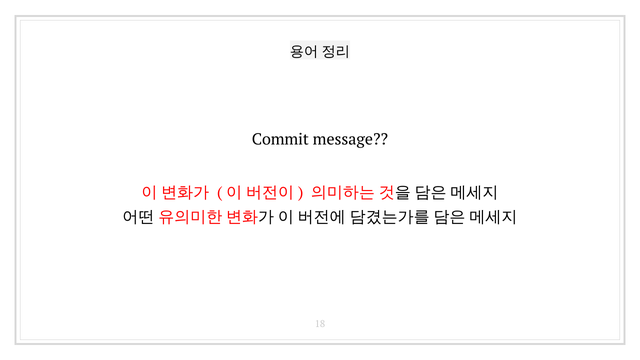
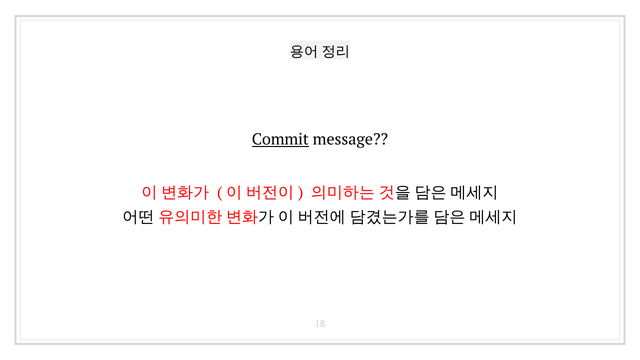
Commit underline: none -> present
